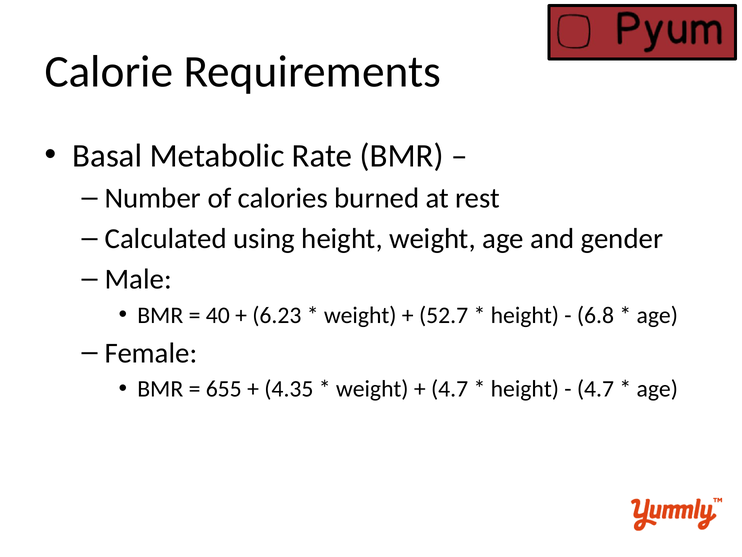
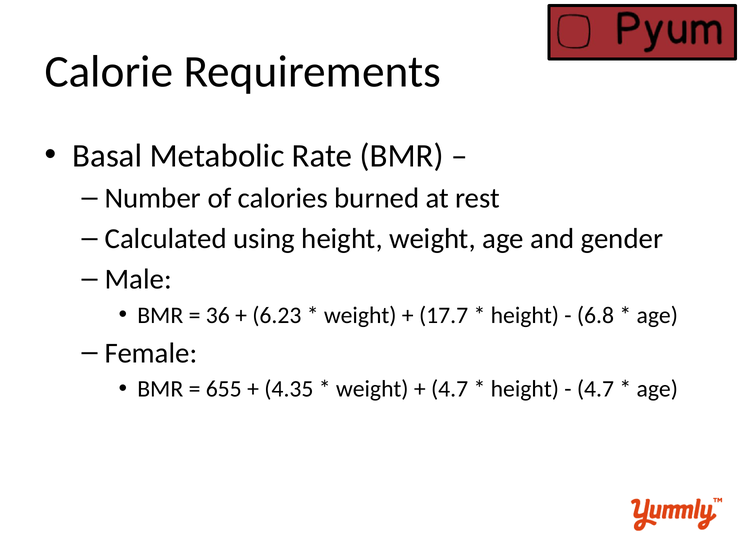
40: 40 -> 36
52.7: 52.7 -> 17.7
